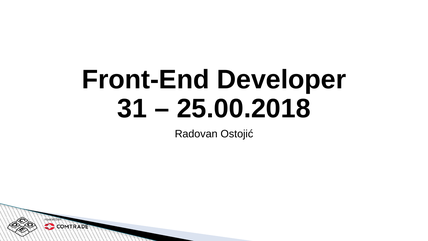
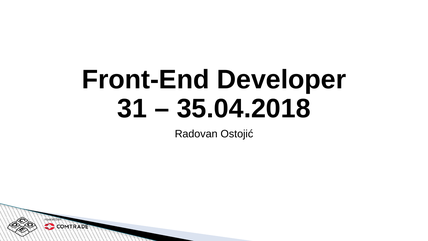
25.00.2018: 25.00.2018 -> 35.04.2018
